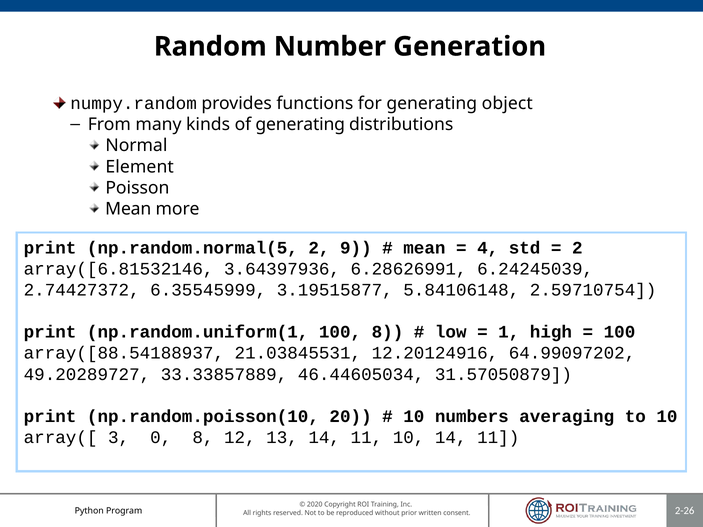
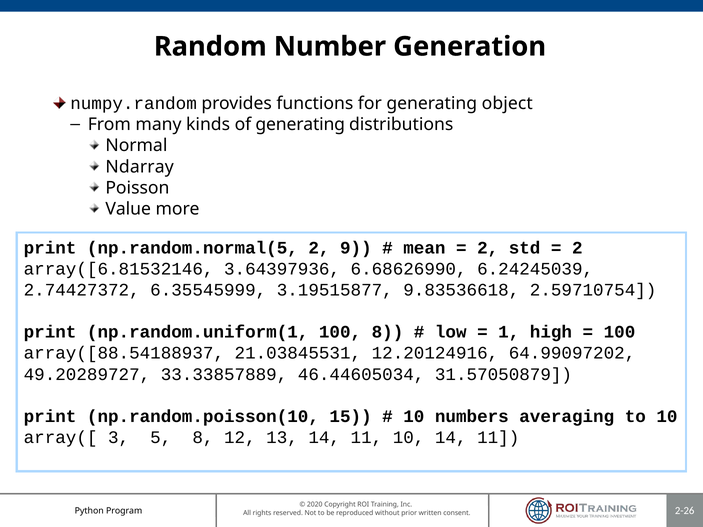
Element: Element -> Ndarray
Mean at (128, 209): Mean -> Value
4 at (488, 248): 4 -> 2
6.28626991: 6.28626991 -> 6.68626990
5.84106148: 5.84106148 -> 9.83536618
20: 20 -> 15
0: 0 -> 5
